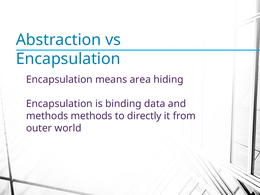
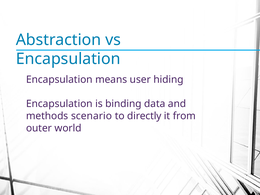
area: area -> user
methods methods: methods -> scenario
